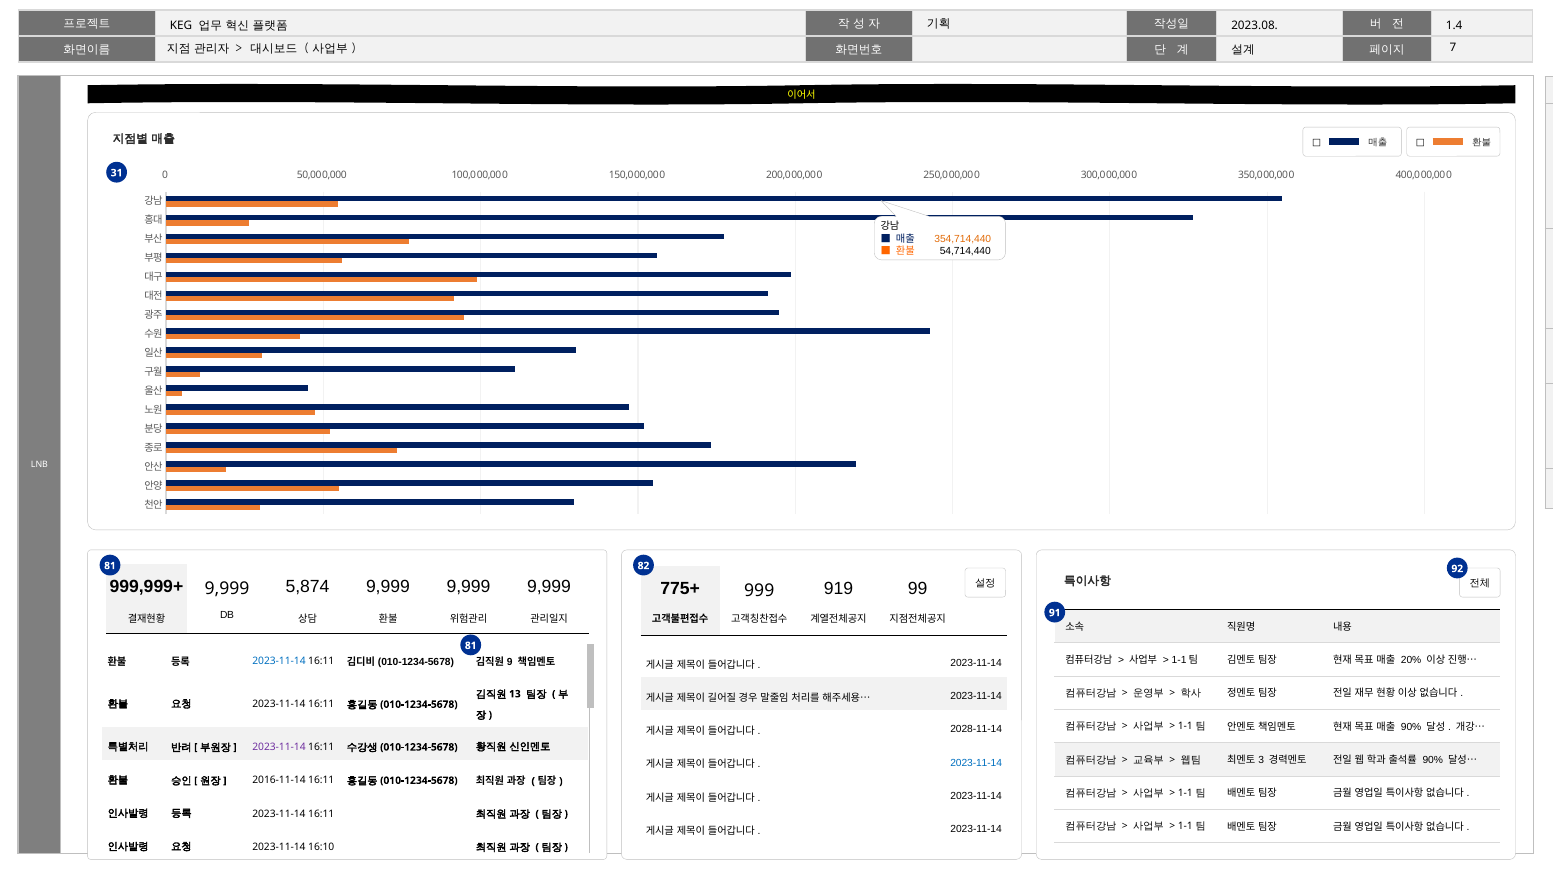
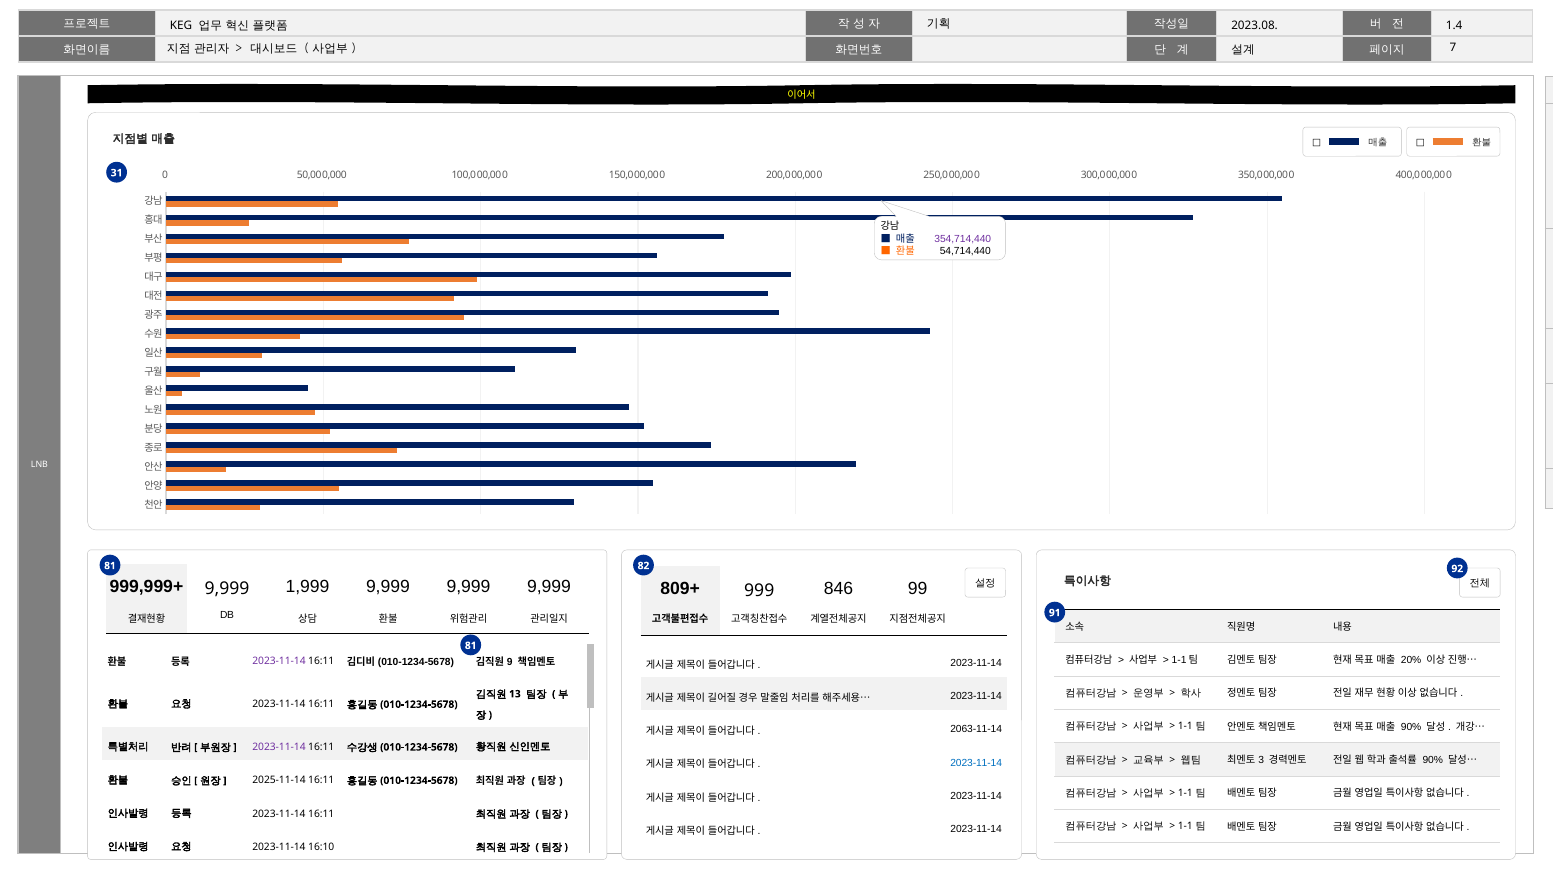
354,714,440 colour: orange -> purple
5,874: 5,874 -> 1,999
775+: 775+ -> 809+
919: 919 -> 846
2023-11-14 at (279, 661) colour: blue -> purple
2028-11-14: 2028-11-14 -> 2063-11-14
2016-11-14: 2016-11-14 -> 2025-11-14
